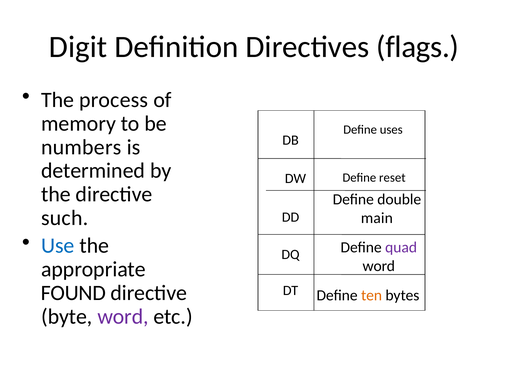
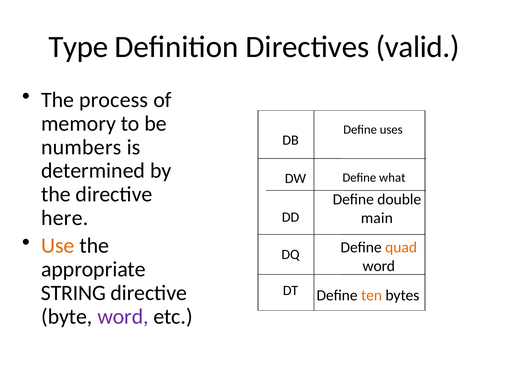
Digit: Digit -> Type
flags: flags -> valid
reset: reset -> what
such: such -> here
Use colour: blue -> orange
quad colour: purple -> orange
FOUND: FOUND -> STRING
